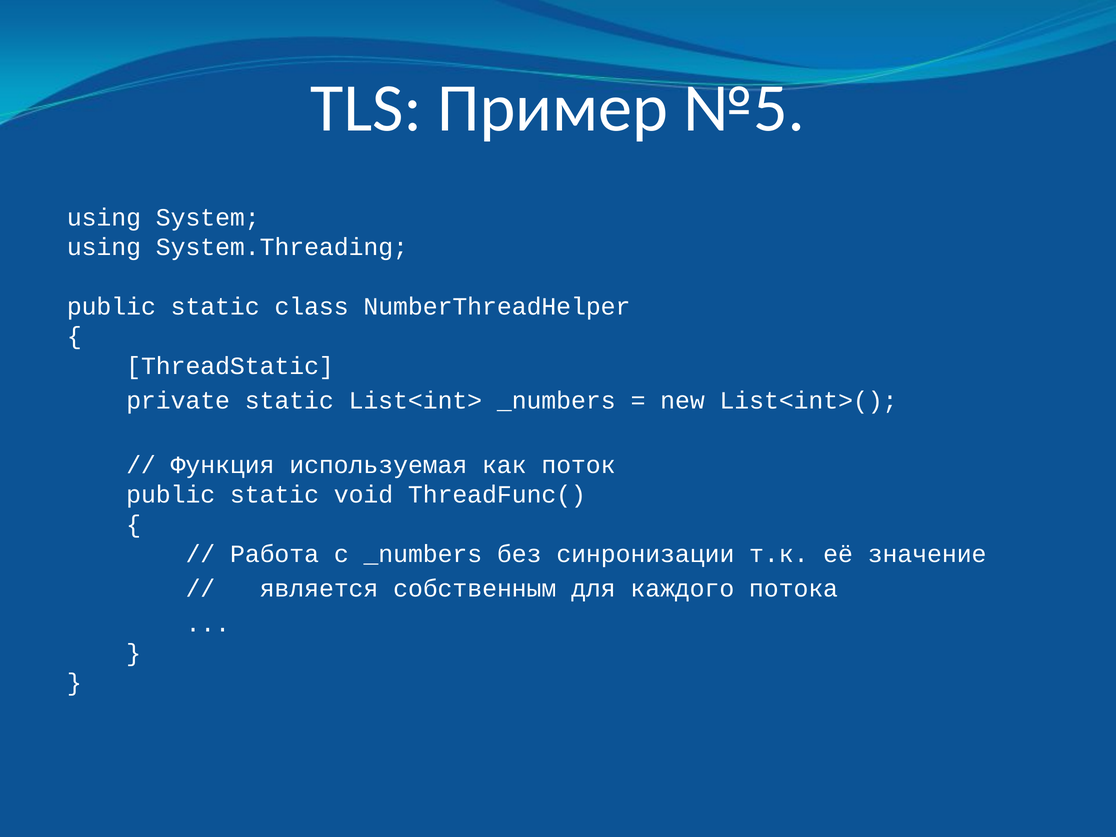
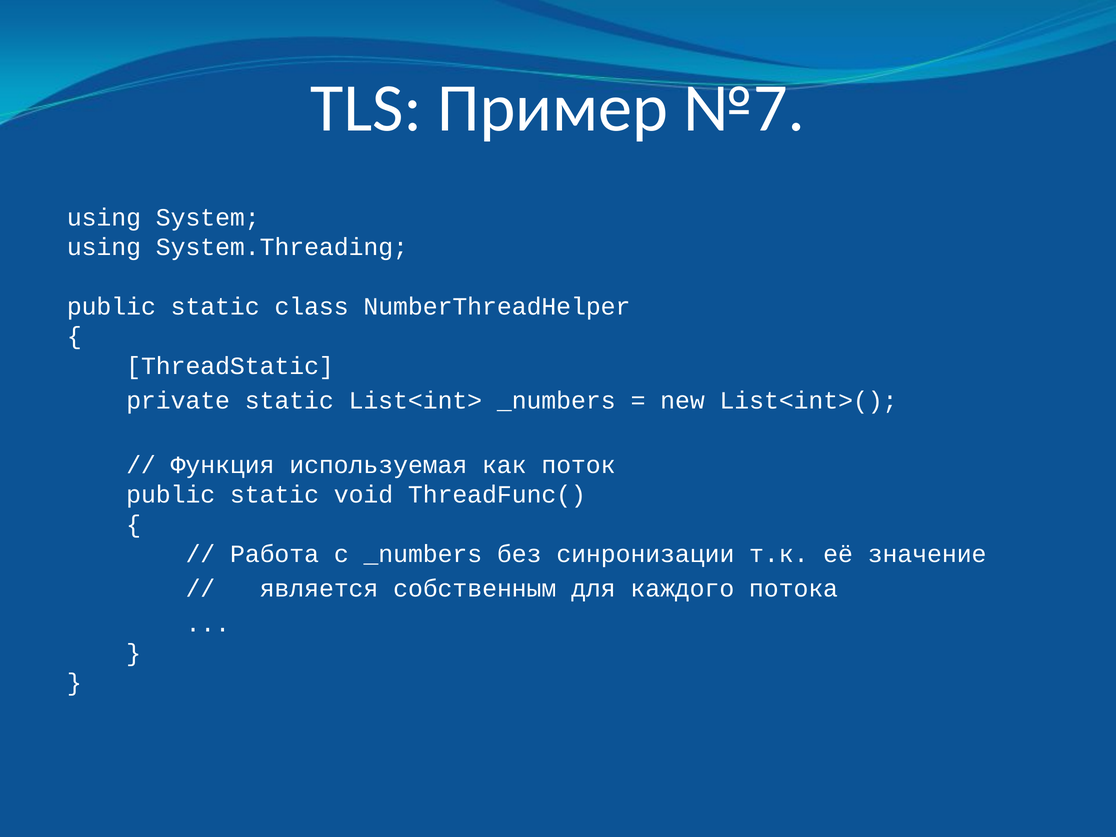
№5: №5 -> №7
